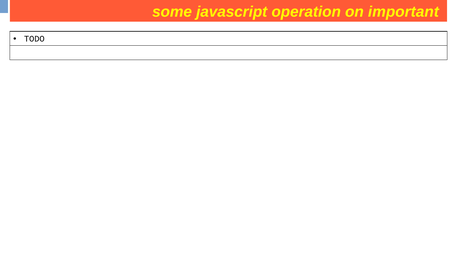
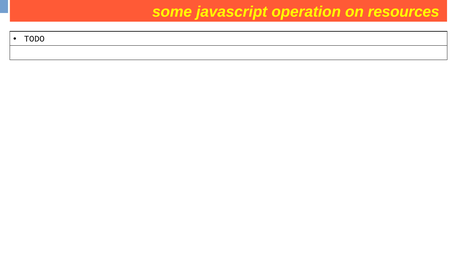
important: important -> resources
